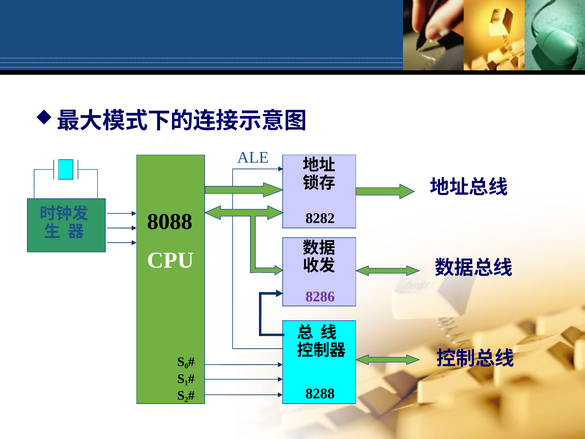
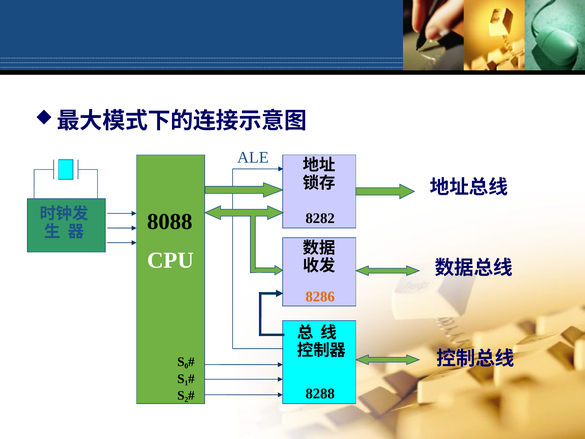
8286 colour: purple -> orange
